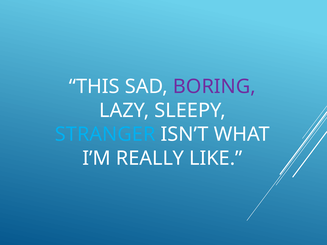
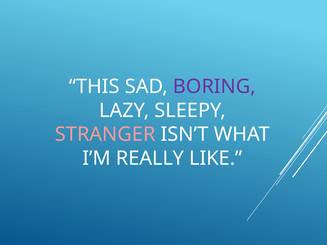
STRANGER colour: light blue -> pink
